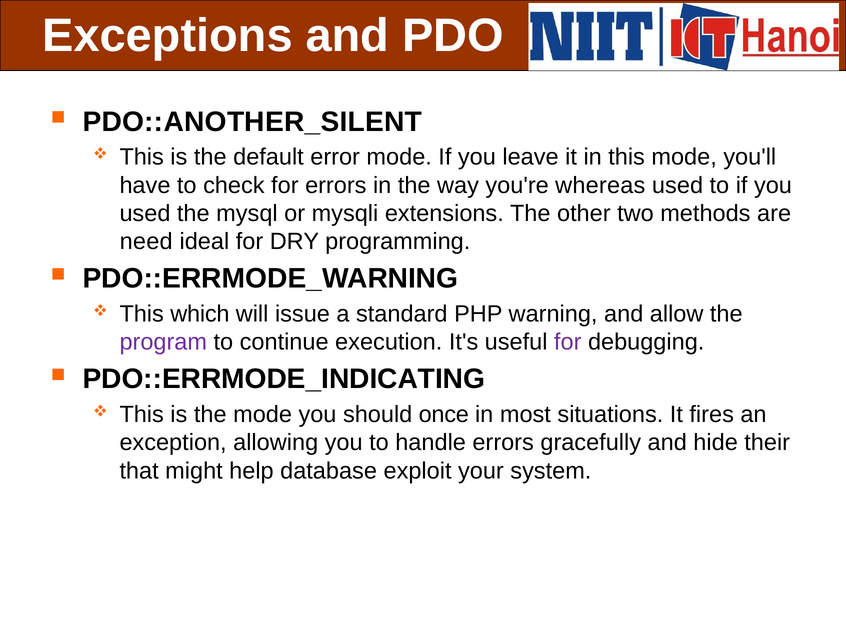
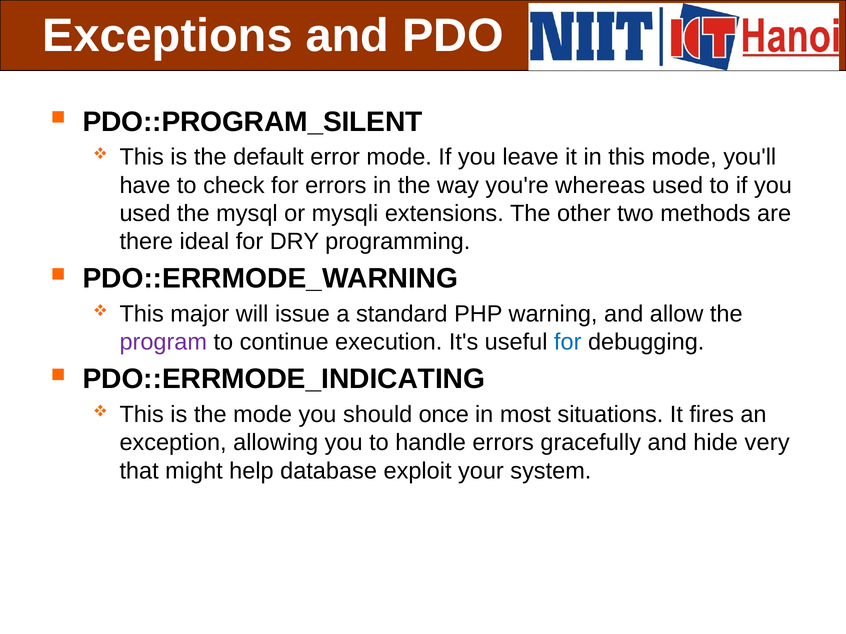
PDO::ANOTHER_SILENT: PDO::ANOTHER_SILENT -> PDO::PROGRAM_SILENT
need: need -> there
which: which -> major
for at (568, 342) colour: purple -> blue
their: their -> very
